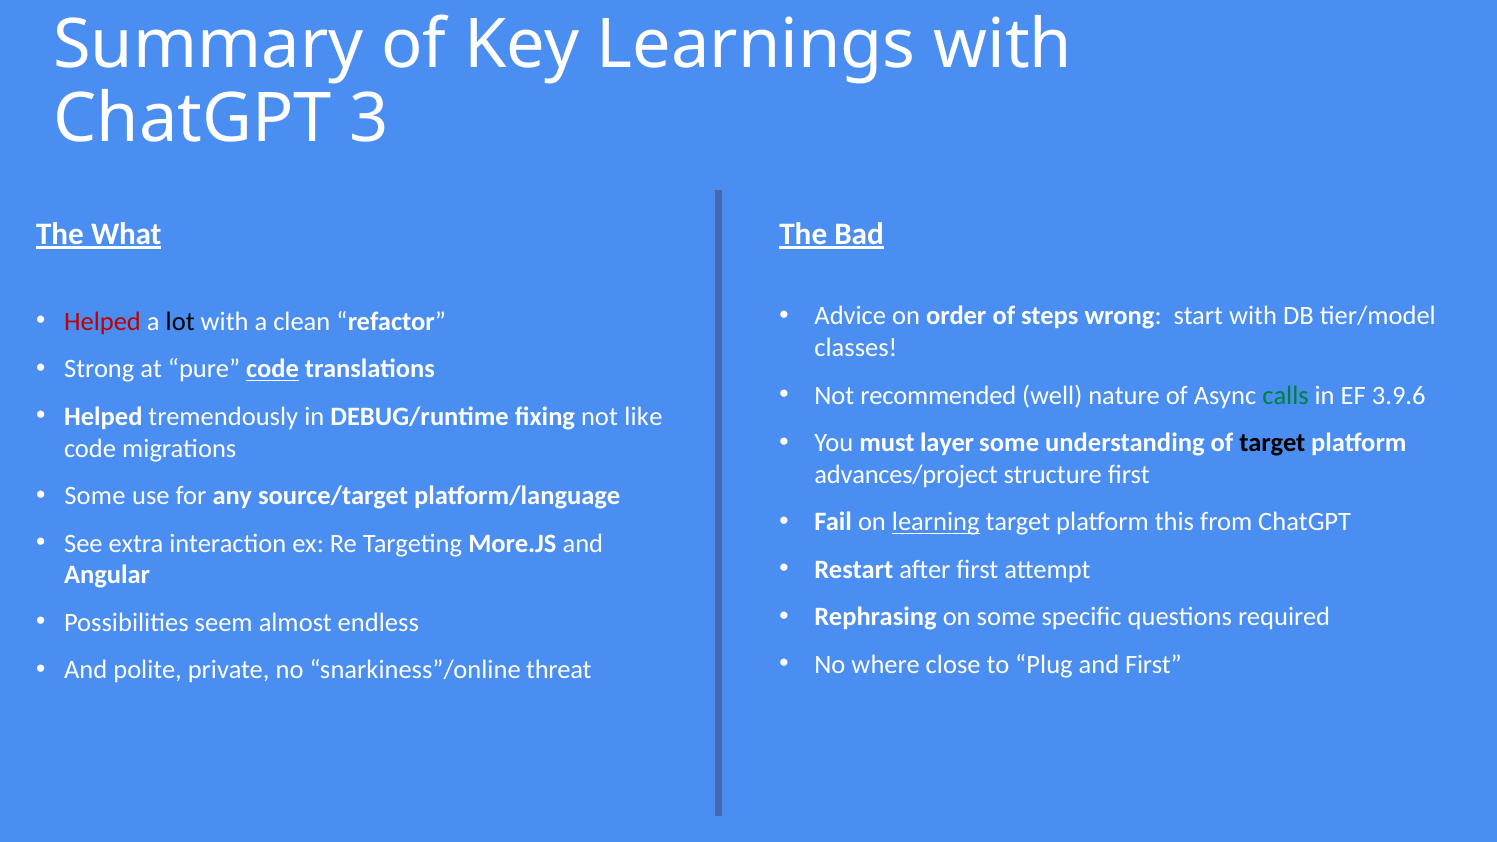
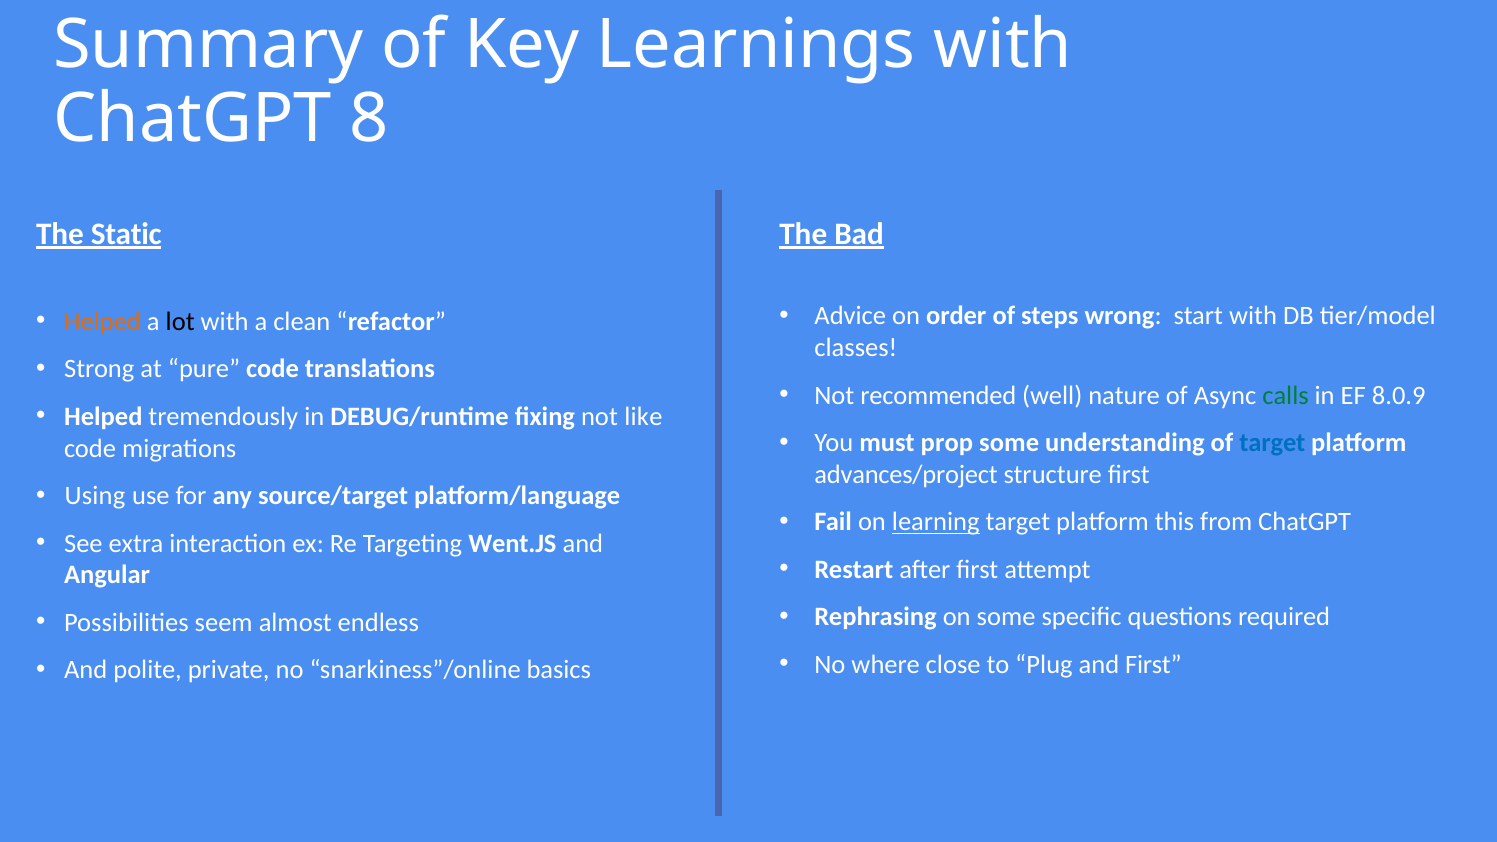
3: 3 -> 8
What: What -> Static
Helped at (102, 322) colour: red -> orange
code at (273, 369) underline: present -> none
3.9.6: 3.9.6 -> 8.0.9
layer: layer -> prop
target at (1272, 443) colour: black -> blue
Some at (95, 496): Some -> Using
More.JS: More.JS -> Went.JS
threat: threat -> basics
